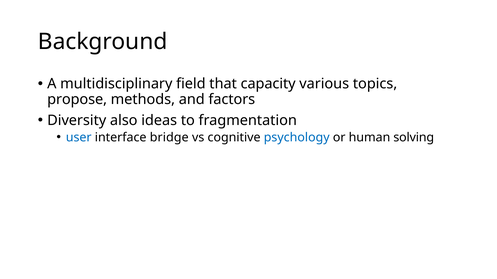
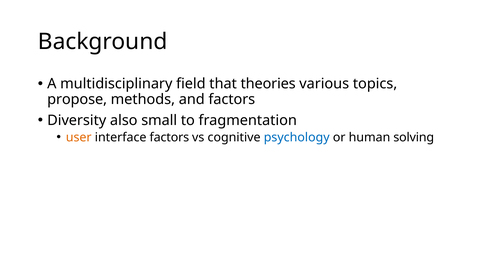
capacity: capacity -> theories
ideas: ideas -> small
user colour: blue -> orange
interface bridge: bridge -> factors
